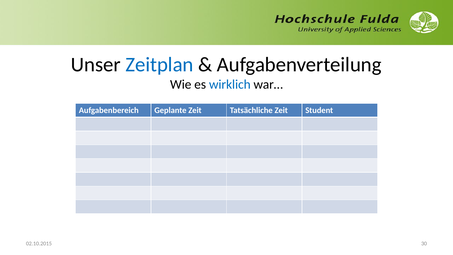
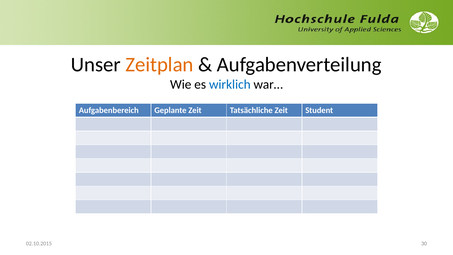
Zeitplan colour: blue -> orange
